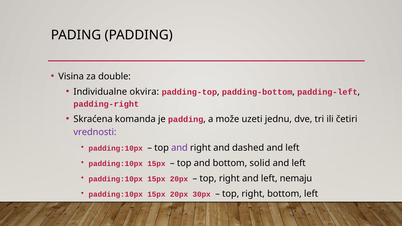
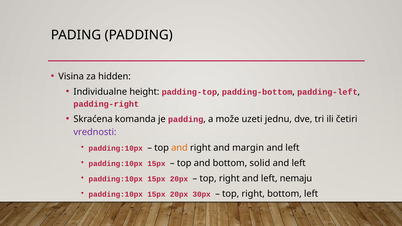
double: double -> hidden
okvira: okvira -> height
and at (179, 148) colour: purple -> orange
dashed: dashed -> margin
